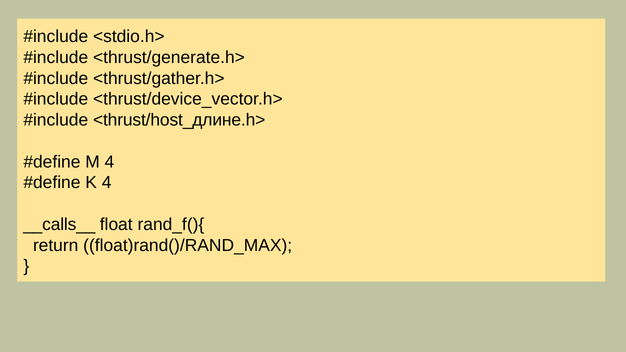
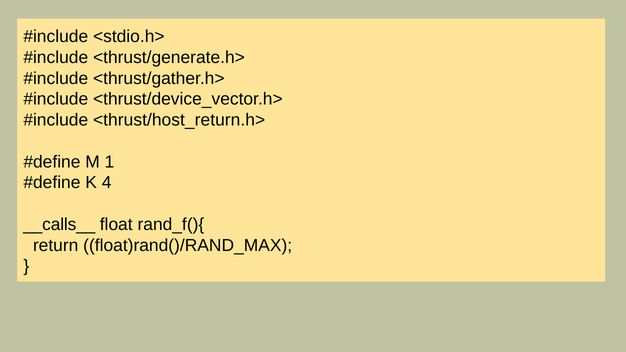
<thrust/host_длине.h>: <thrust/host_длине.h> -> <thrust/host_return.h>
M 4: 4 -> 1
